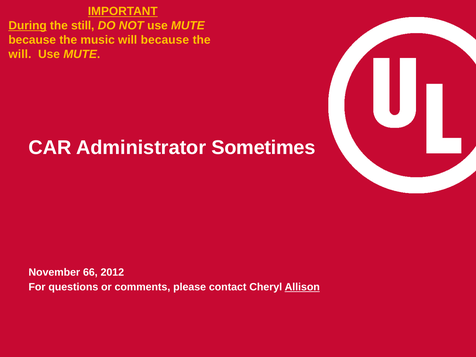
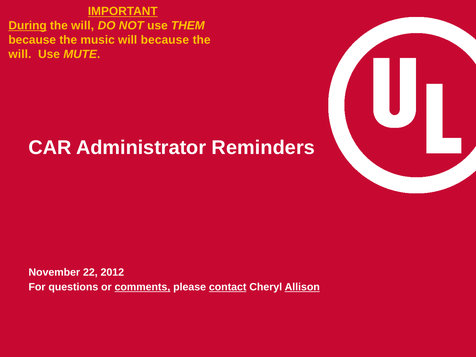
still at (83, 26): still -> will
NOT use MUTE: MUTE -> THEM
Sometimes: Sometimes -> Reminders
66: 66 -> 22
comments underline: none -> present
contact underline: none -> present
